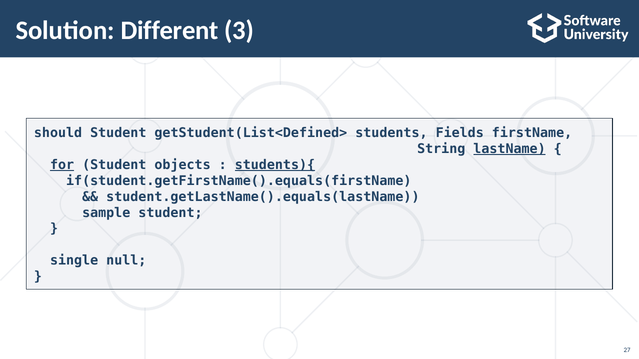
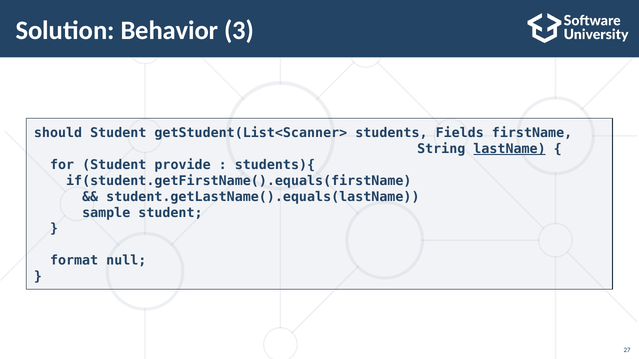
Different: Different -> Behavior
getStudent(List<Defined>: getStudent(List<Defined> -> getStudent(List<Scanner>
for underline: present -> none
objects: objects -> provide
students){ underline: present -> none
single: single -> format
